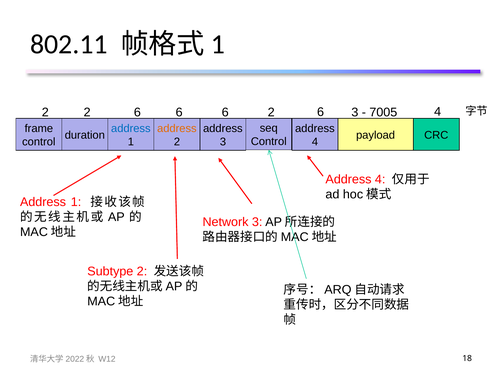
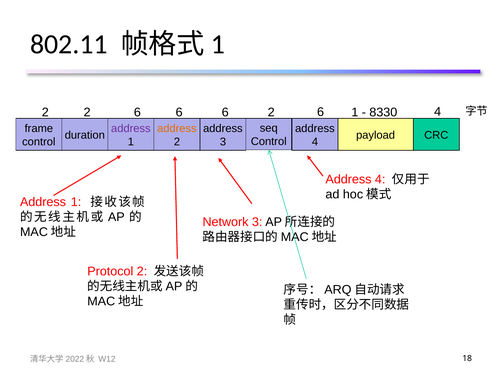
6 3: 3 -> 1
7005: 7005 -> 8330
address at (131, 129) colour: blue -> purple
Subtype: Subtype -> Protocol
